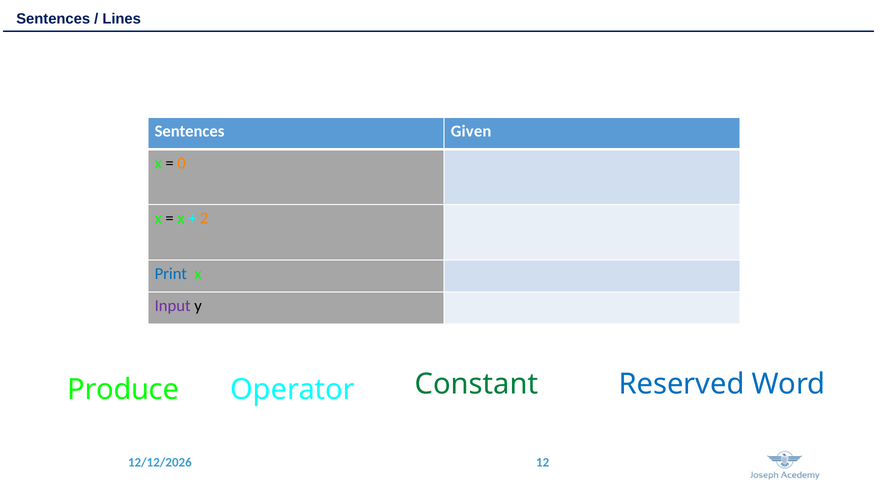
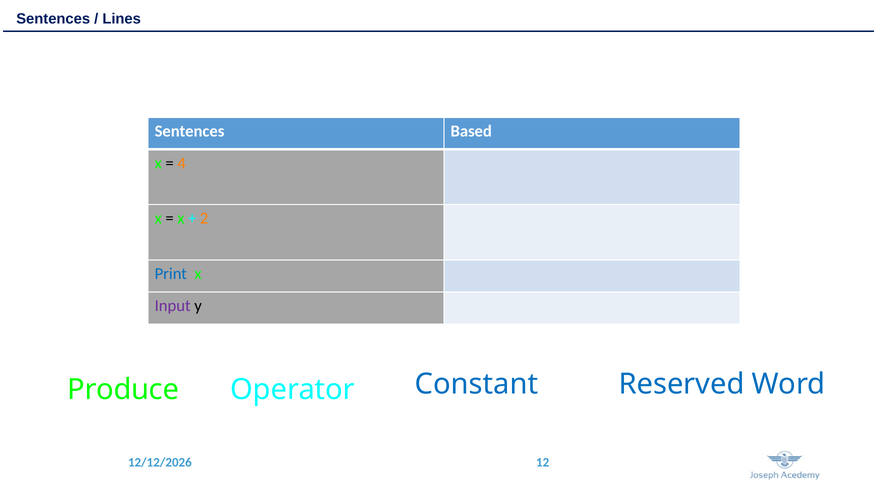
Given: Given -> Based
0: 0 -> 4
Constant colour: green -> blue
